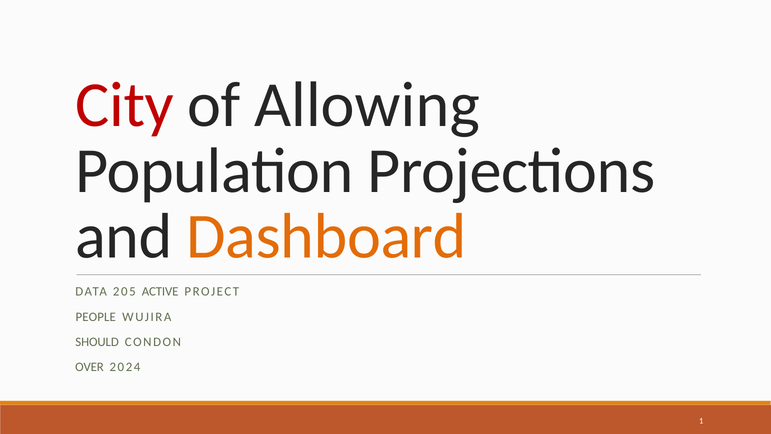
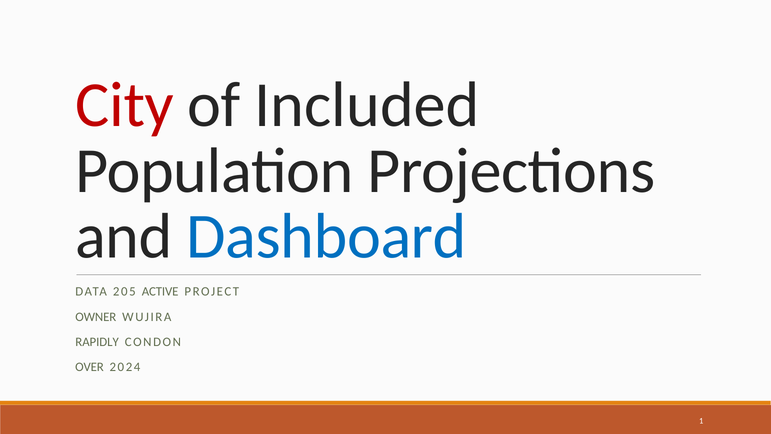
Allowing: Allowing -> Included
Dashboard colour: orange -> blue
PEOPLE: PEOPLE -> OWNER
SHOULD: SHOULD -> RAPIDLY
